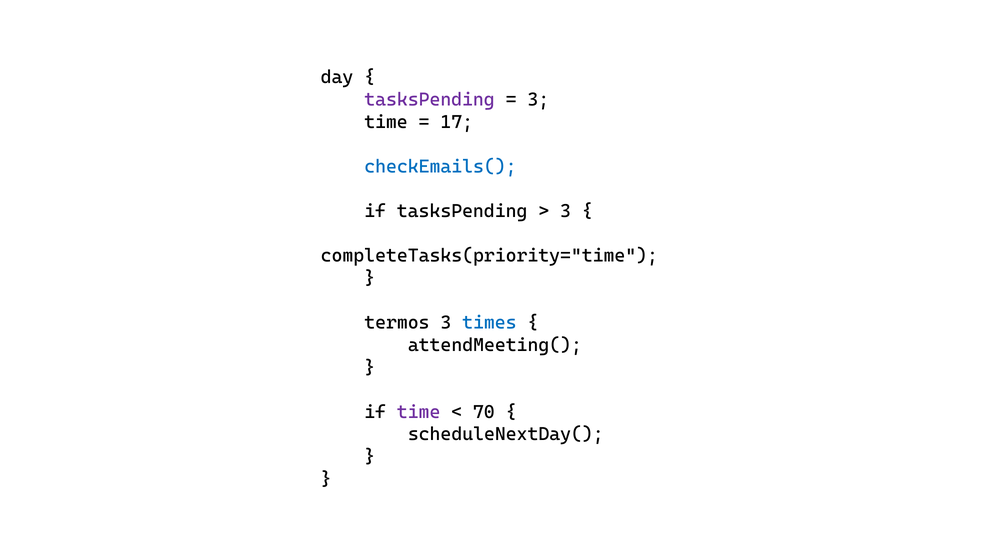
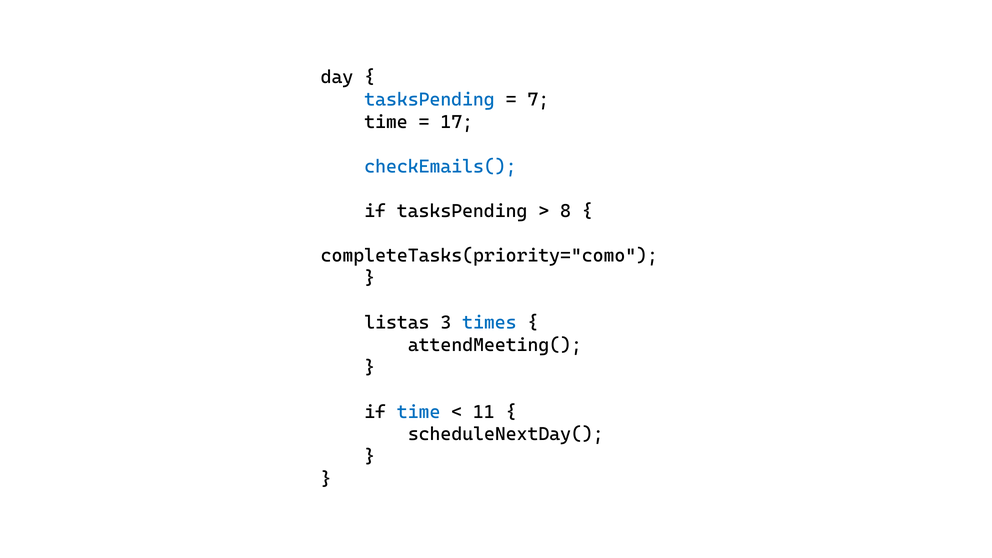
tasksPending at (430, 100) colour: purple -> blue
3 at (538, 100): 3 -> 7
3 at (566, 211): 3 -> 8
completeTasks(priority="time: completeTasks(priority="time -> completeTasks(priority="como
termos: termos -> listas
time at (419, 412) colour: purple -> blue
70: 70 -> 11
